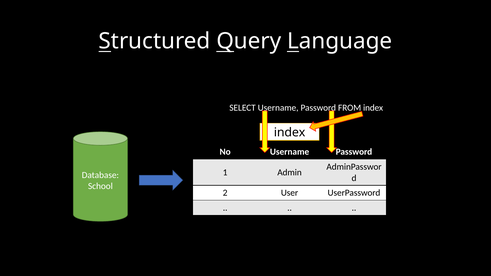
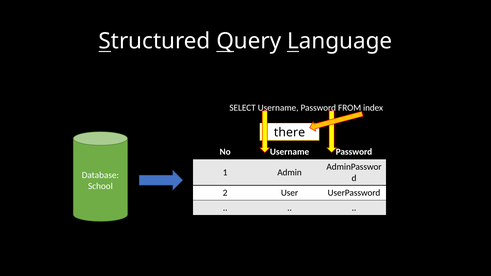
index at (290, 133): index -> there
